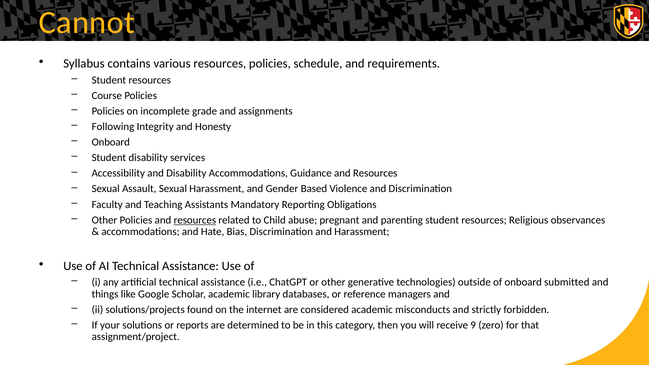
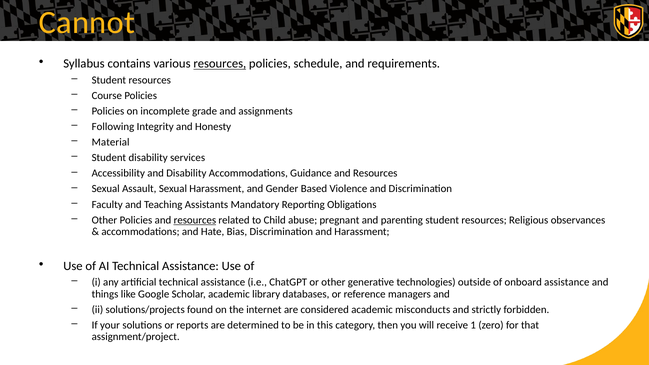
resources at (220, 64) underline: none -> present
Onboard at (111, 142): Onboard -> Material
onboard submitted: submitted -> assistance
9: 9 -> 1
